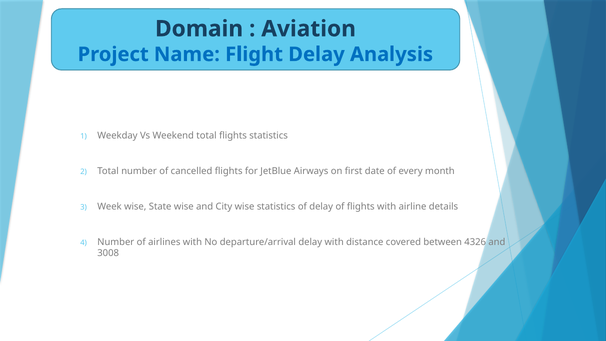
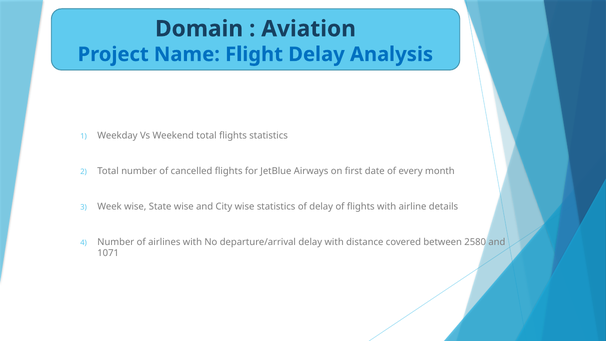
4326: 4326 -> 2580
3008: 3008 -> 1071
